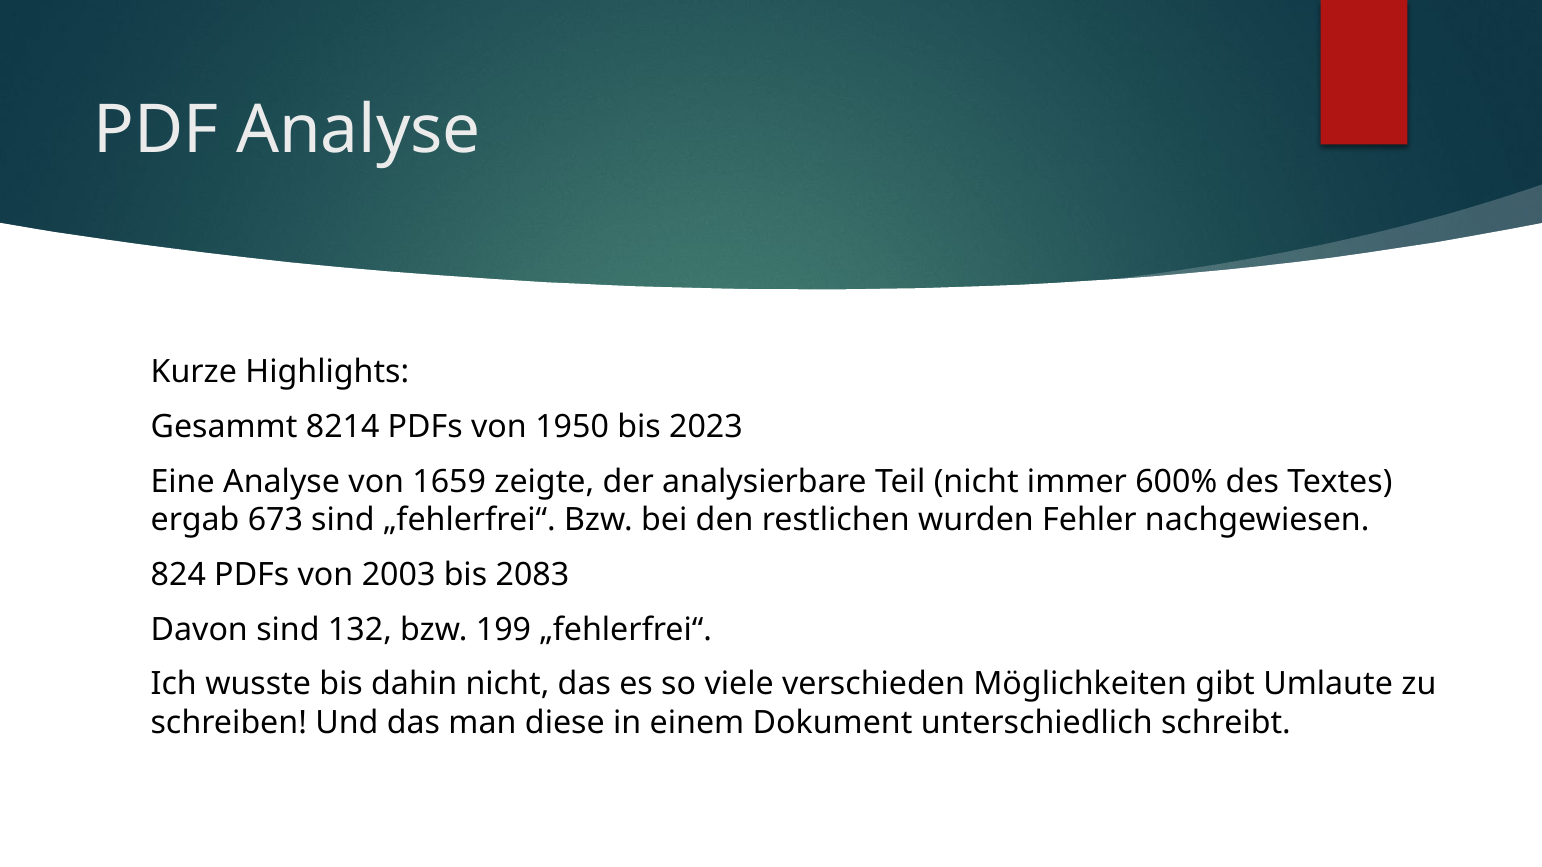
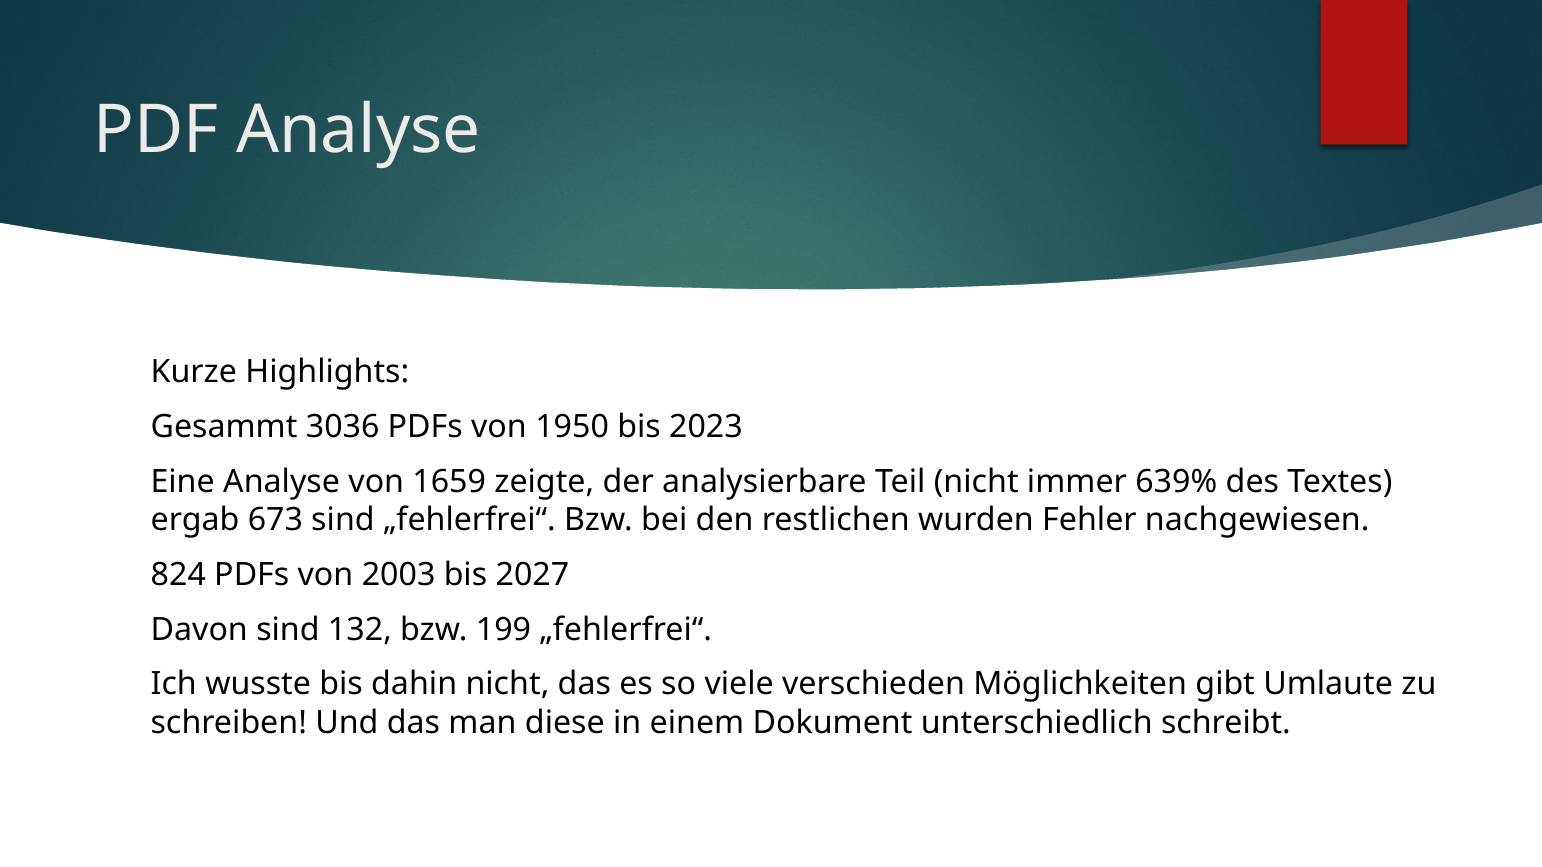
8214: 8214 -> 3036
600%: 600% -> 639%
2083: 2083 -> 2027
